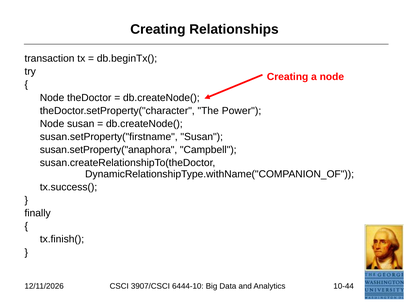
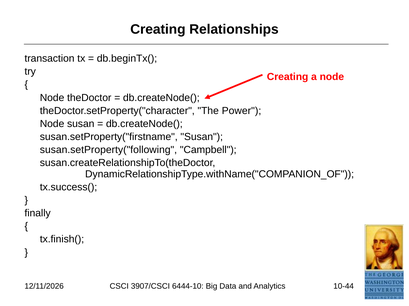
susan.setProperty("anaphora: susan.setProperty("anaphora -> susan.setProperty("following
